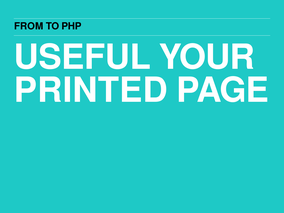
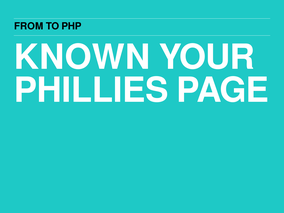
USEFUL: USEFUL -> KNOWN
PRINTED: PRINTED -> PHILLIES
